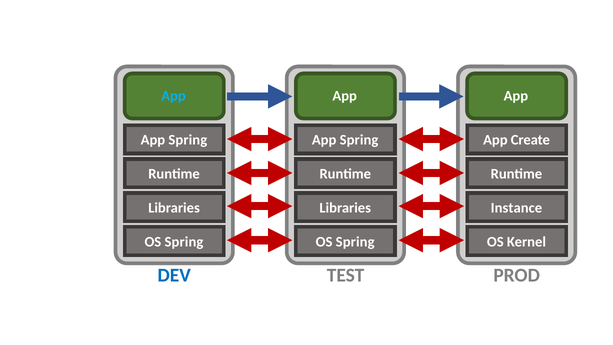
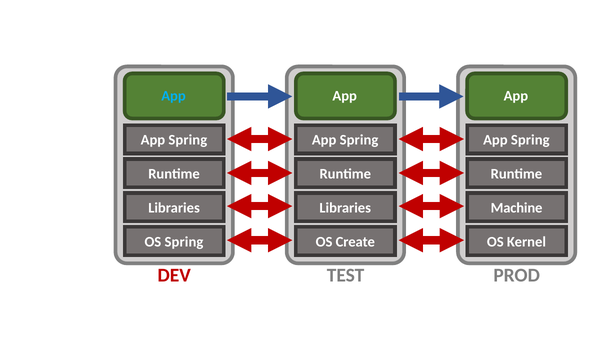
Create at (530, 140): Create -> Spring
Instance: Instance -> Machine
Spring at (355, 242): Spring -> Create
DEV colour: blue -> red
